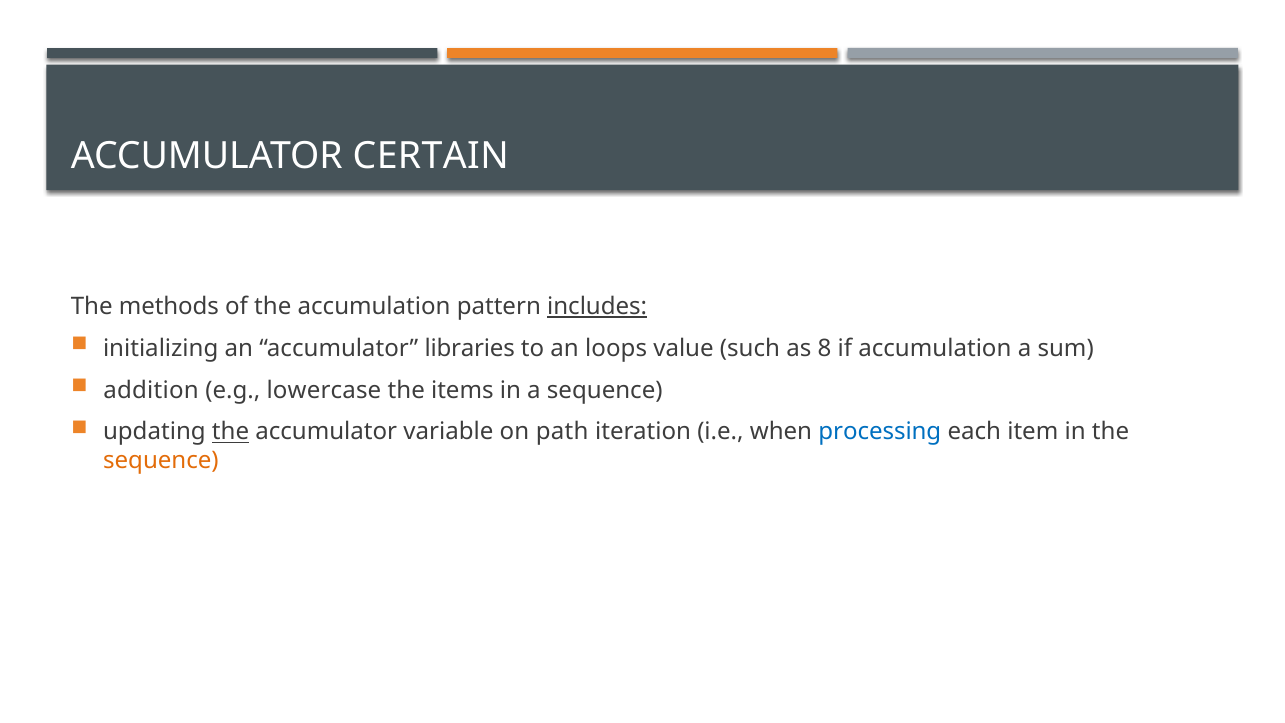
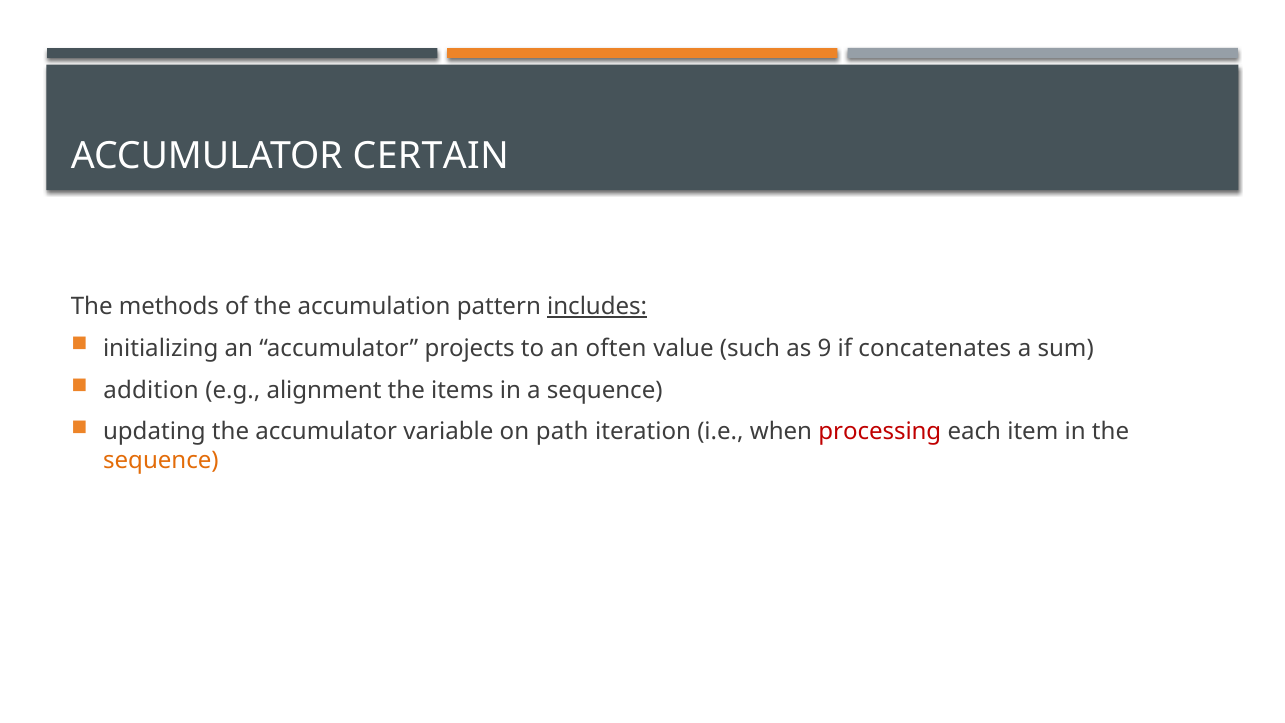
libraries: libraries -> projects
loops: loops -> often
8: 8 -> 9
if accumulation: accumulation -> concatenates
lowercase: lowercase -> alignment
the at (231, 432) underline: present -> none
processing colour: blue -> red
